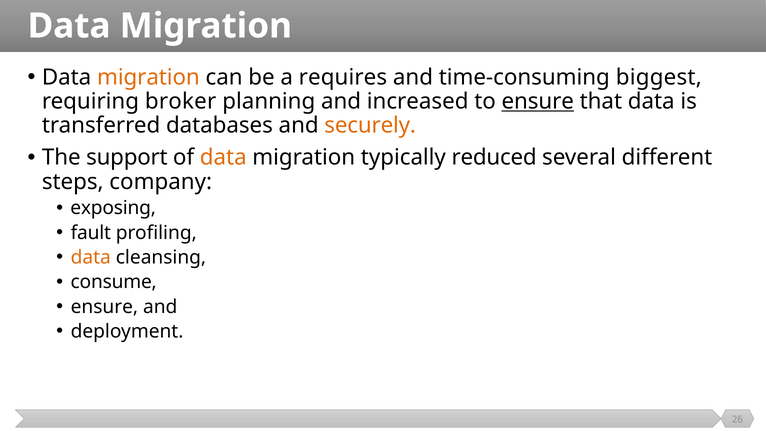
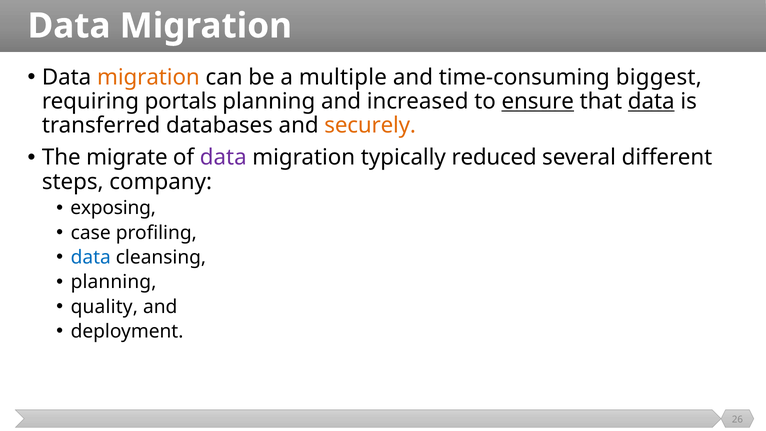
requires: requires -> multiple
broker: broker -> portals
data at (651, 101) underline: none -> present
support: support -> migrate
data at (223, 158) colour: orange -> purple
fault: fault -> case
data at (91, 257) colour: orange -> blue
consume at (114, 282): consume -> planning
ensure at (104, 307): ensure -> quality
